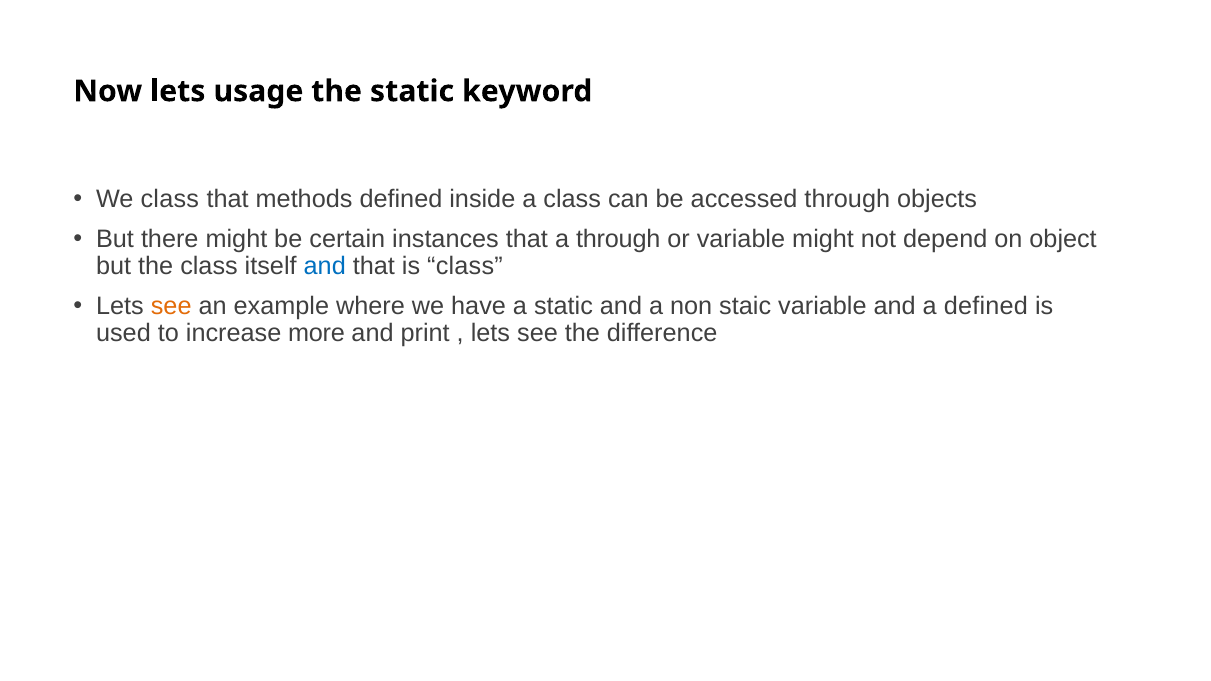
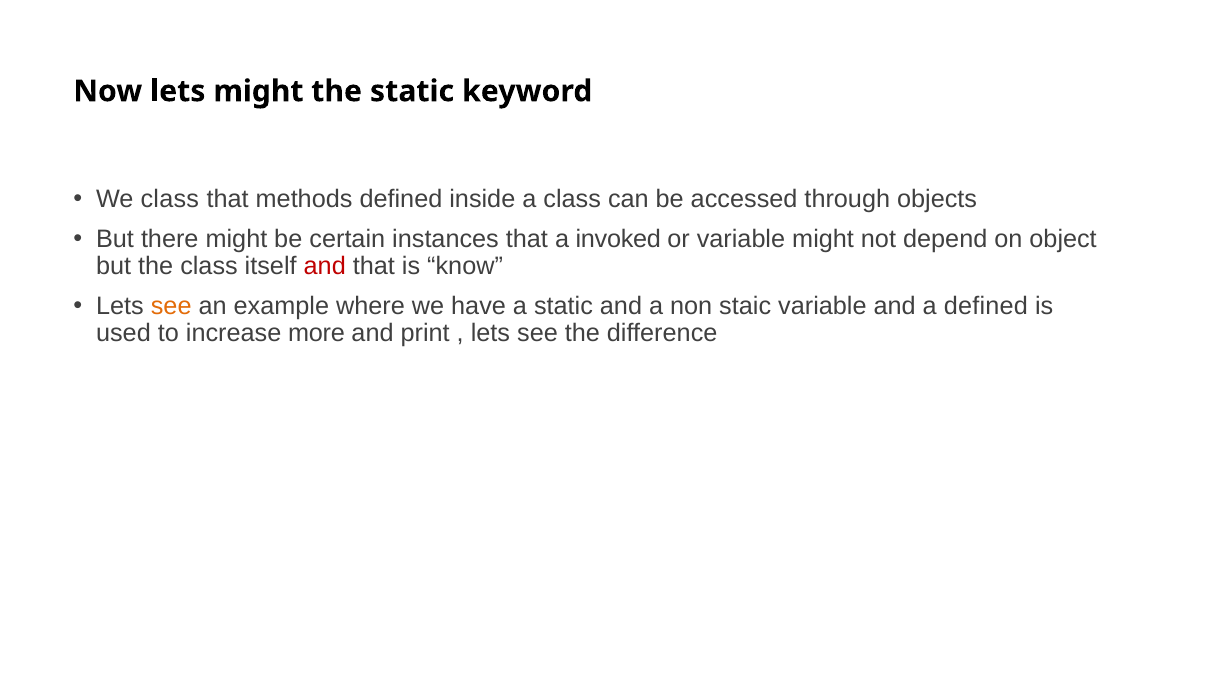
lets usage: usage -> might
a through: through -> invoked
and at (325, 266) colour: blue -> red
is class: class -> know
